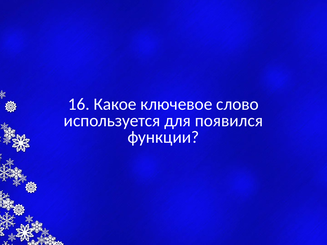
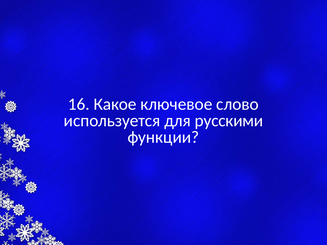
появился: появился -> русскими
